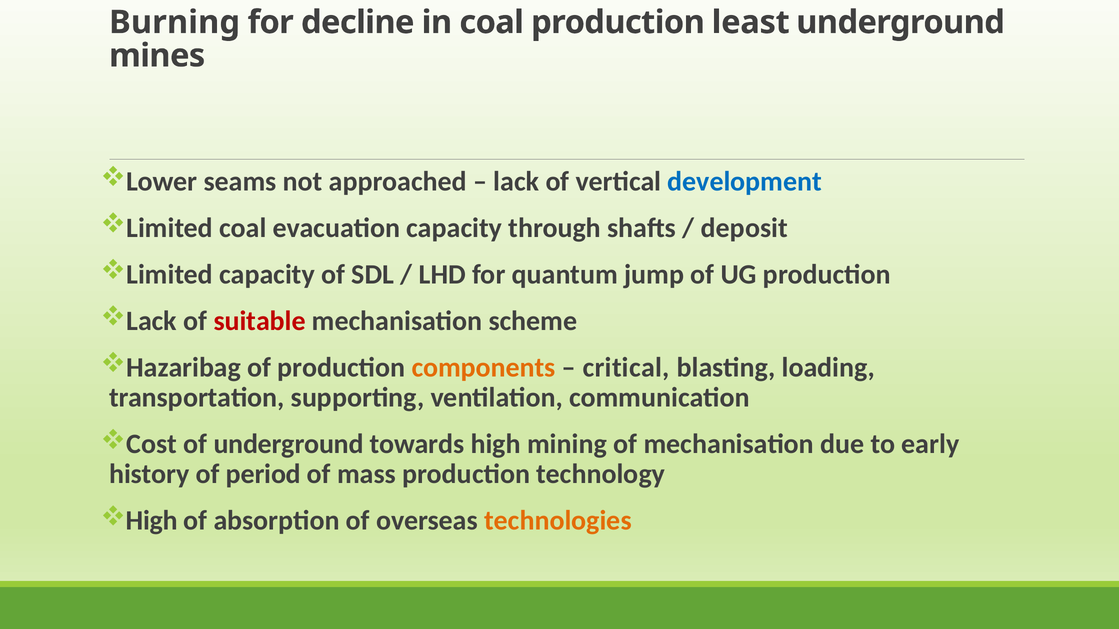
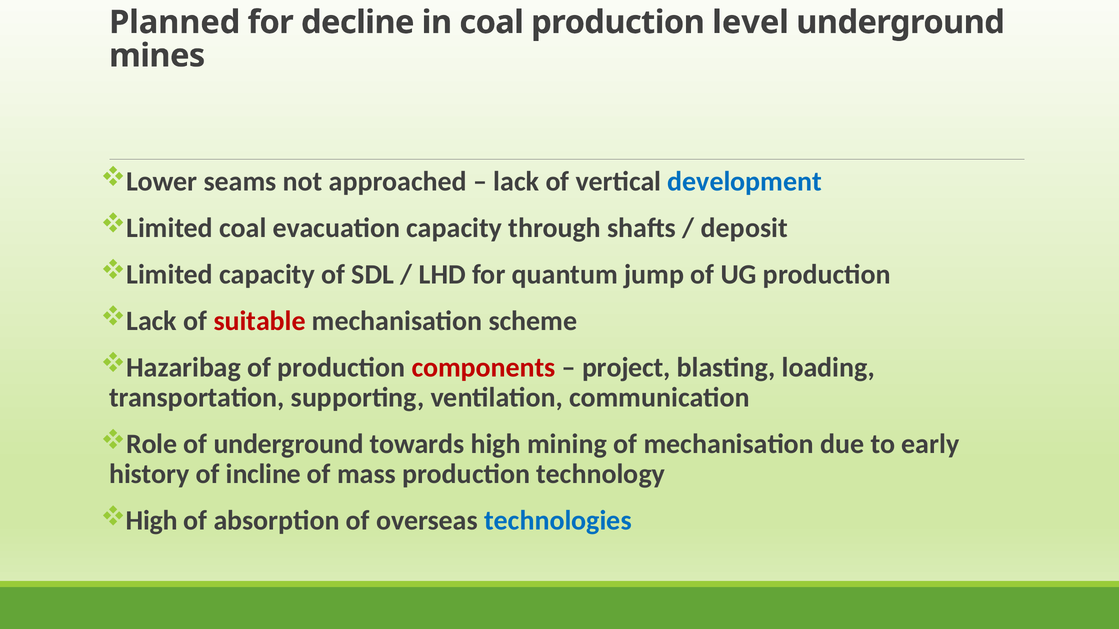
Burning: Burning -> Planned
least: least -> level
components colour: orange -> red
critical: critical -> project
Cost: Cost -> Role
period: period -> incline
technologies colour: orange -> blue
